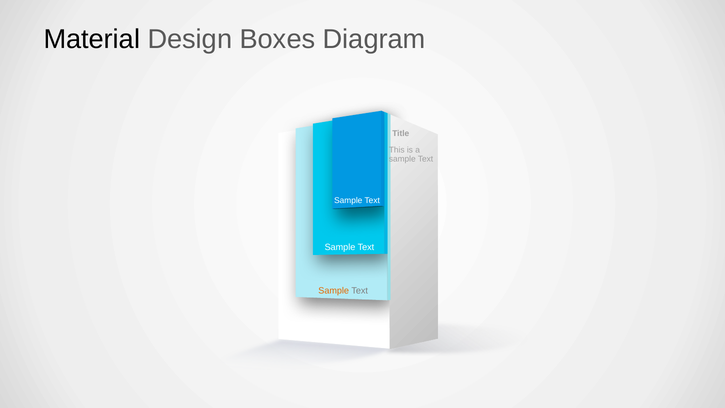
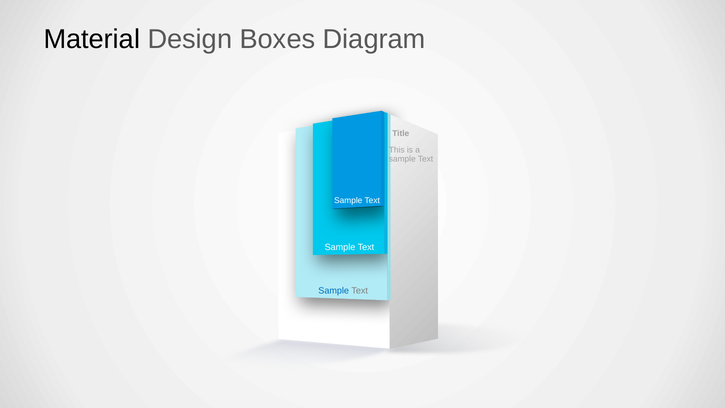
Sample at (334, 291) colour: orange -> blue
